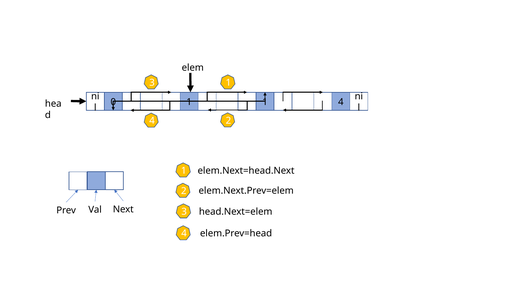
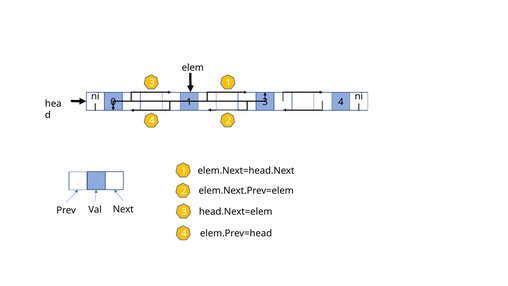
1 at (265, 102): 1 -> 3
